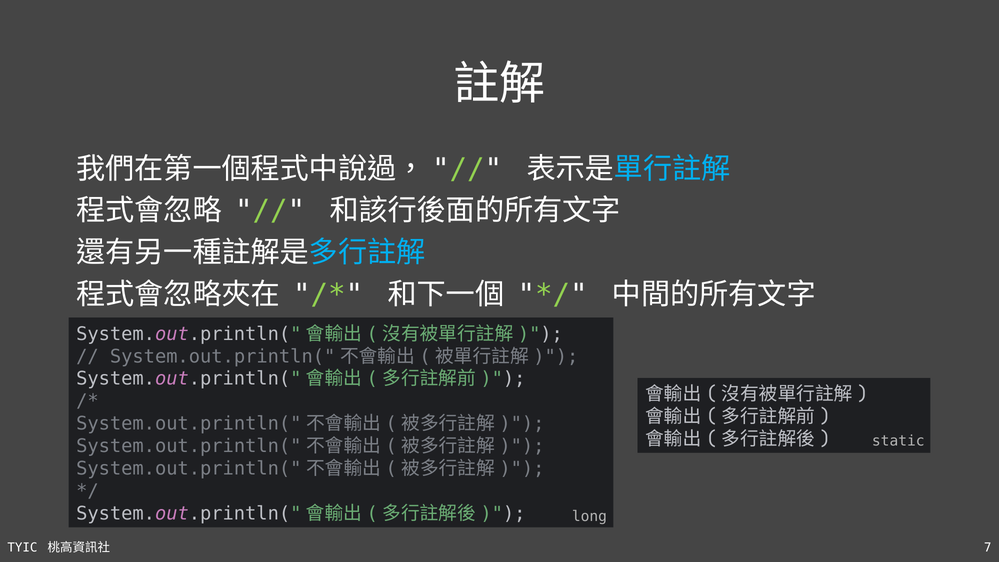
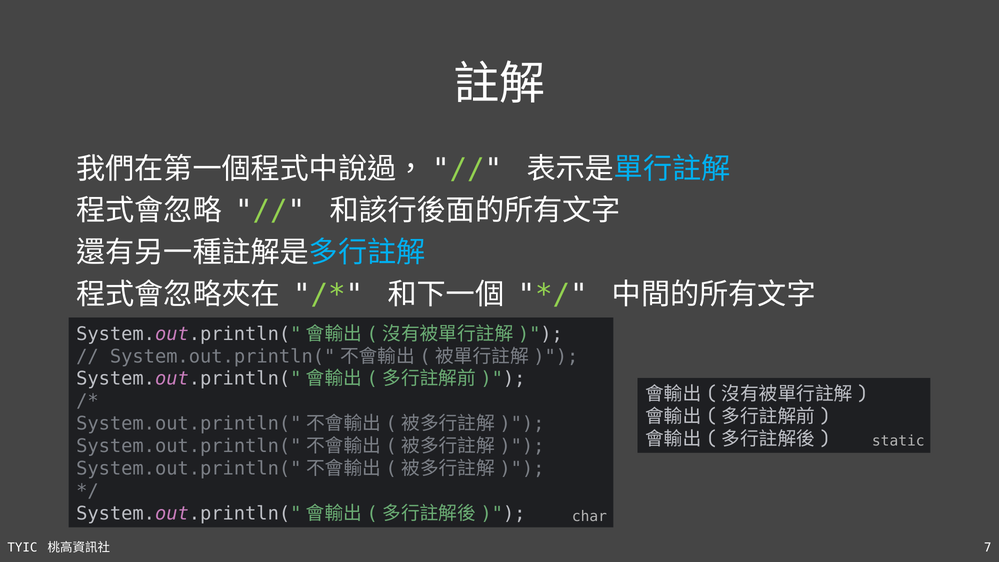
long: long -> char
